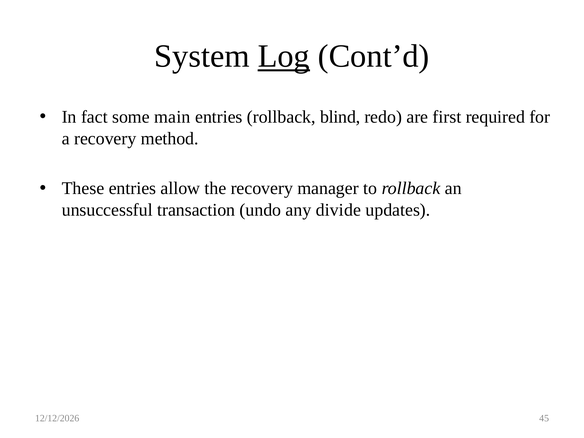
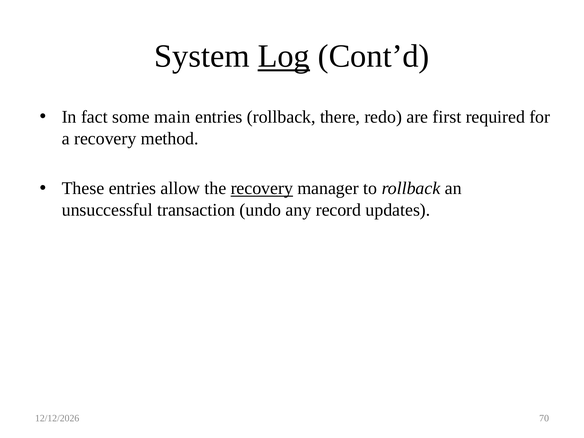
blind: blind -> there
recovery at (262, 188) underline: none -> present
divide: divide -> record
45: 45 -> 70
